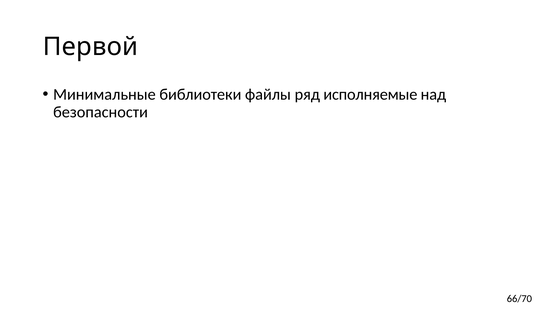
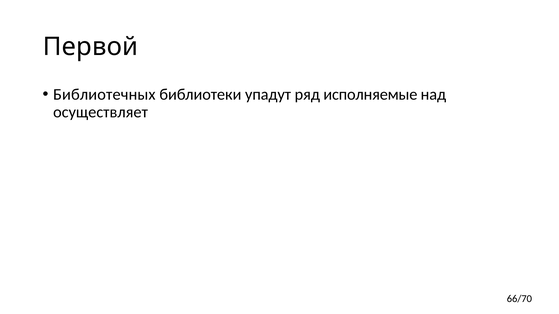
Минимальные: Минимальные -> Библиотечных
файлы: файлы -> упадут
безопасности: безопасности -> осуществляет
